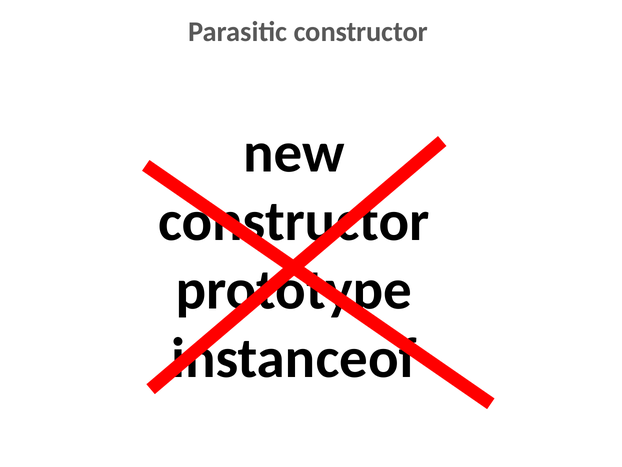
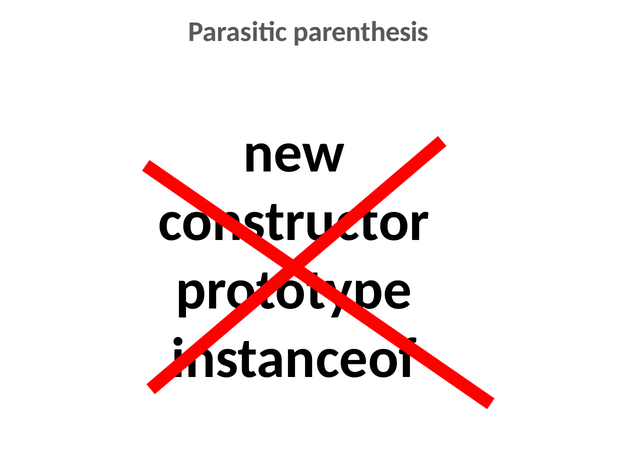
Parasitic constructor: constructor -> parenthesis
